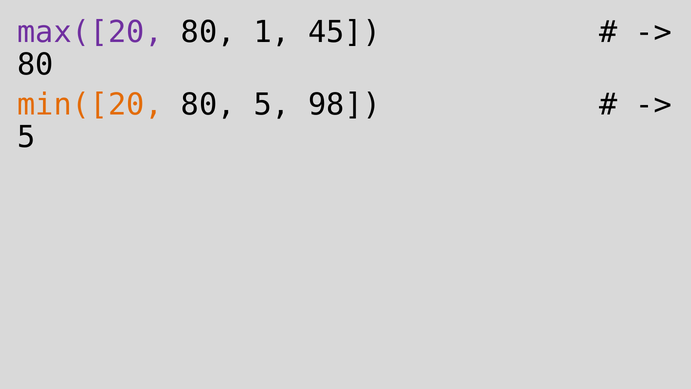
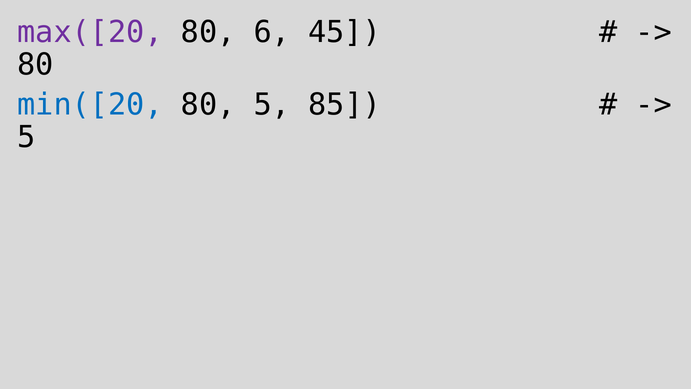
1: 1 -> 6
min([20 colour: orange -> blue
98: 98 -> 85
